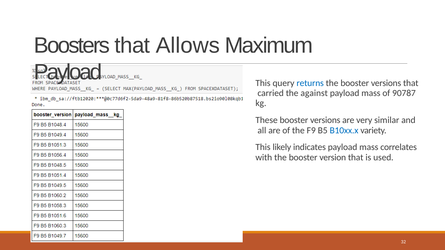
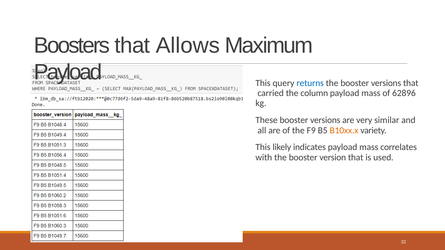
against: against -> column
90787: 90787 -> 62896
B10xx.x colour: blue -> orange
